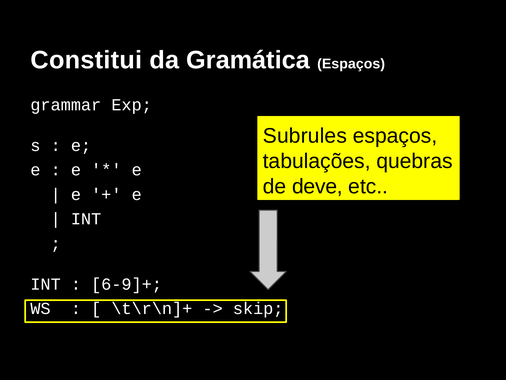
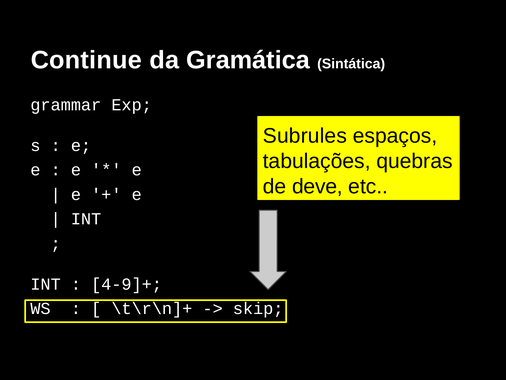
Constitui: Constitui -> Continue
Gramática Espaços: Espaços -> Sintática
6-9]+: 6-9]+ -> 4-9]+
